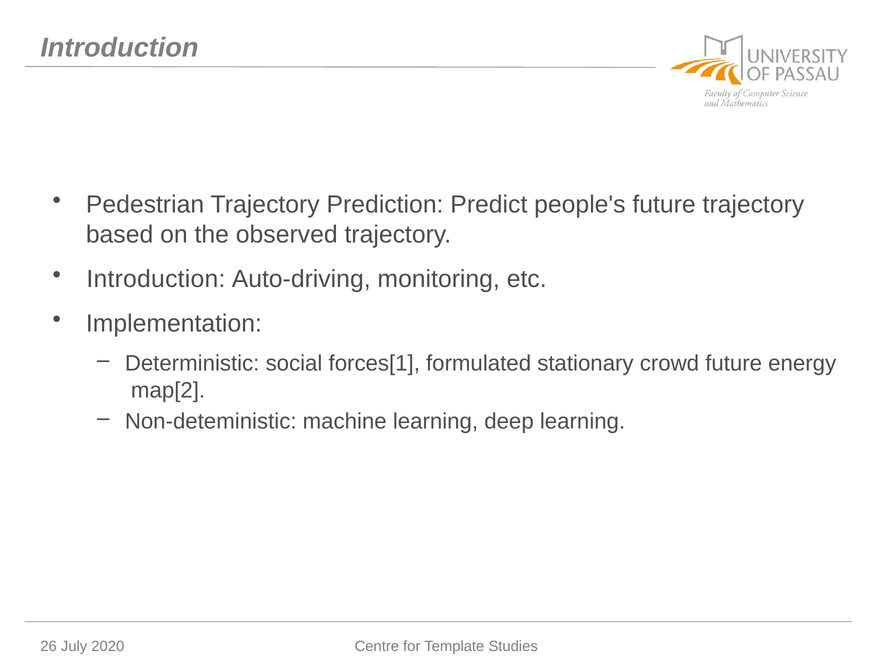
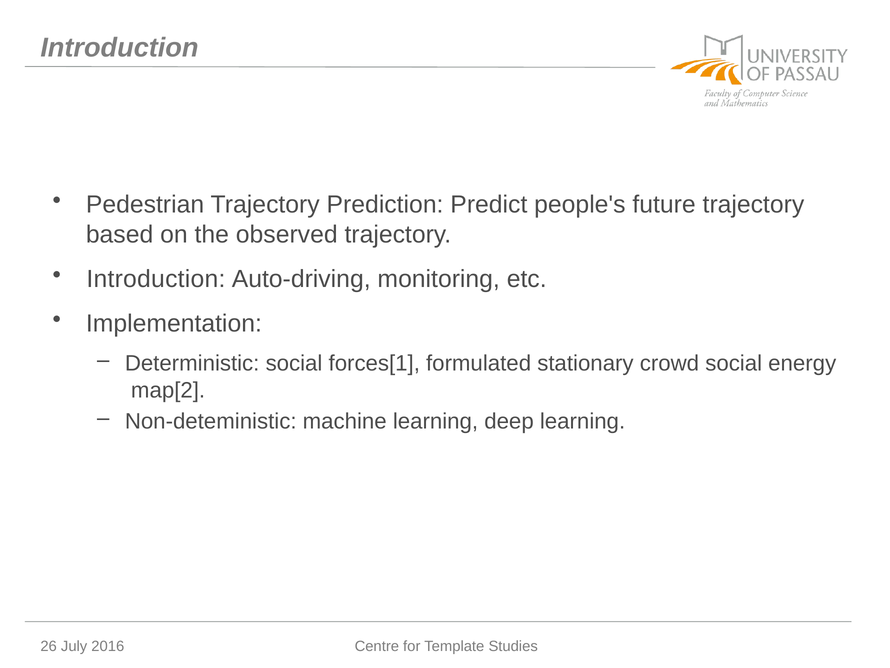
crowd future: future -> social
2020: 2020 -> 2016
